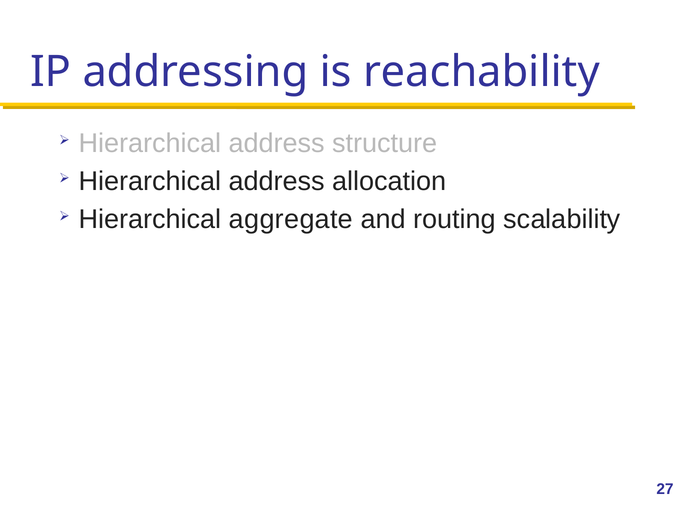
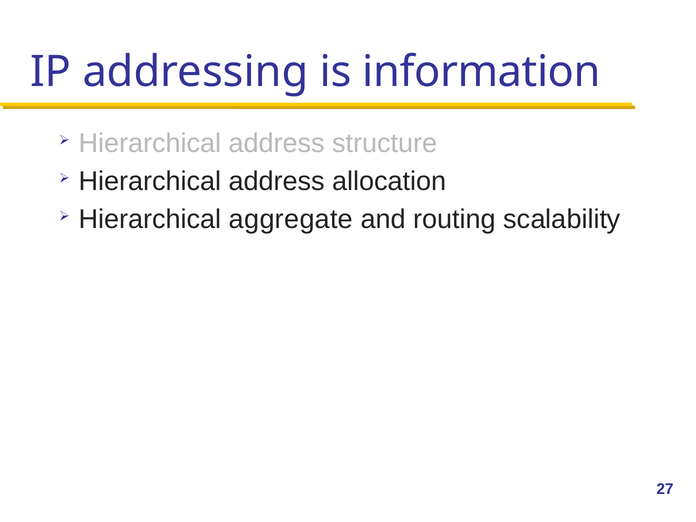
reachability: reachability -> information
